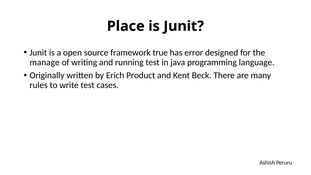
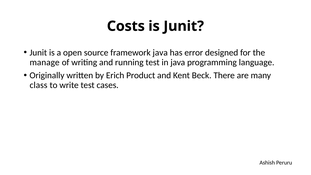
Place: Place -> Costs
framework true: true -> java
rules: rules -> class
